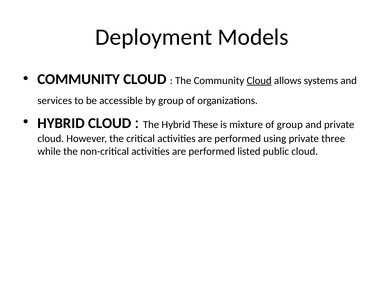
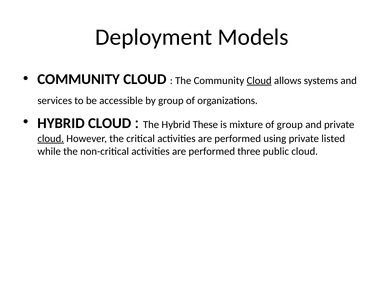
cloud at (51, 139) underline: none -> present
three: three -> listed
listed: listed -> three
